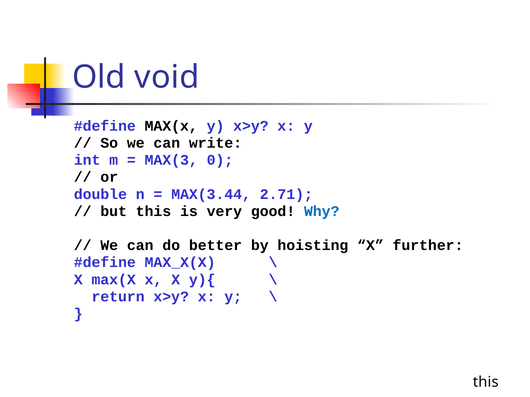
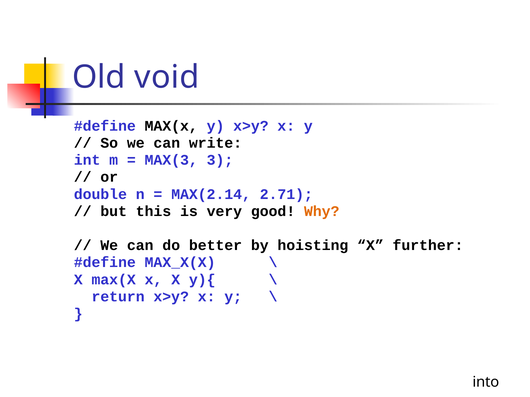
0: 0 -> 3
MAX(3.44: MAX(3.44 -> MAX(2.14
Why colour: blue -> orange
this at (486, 383): this -> into
